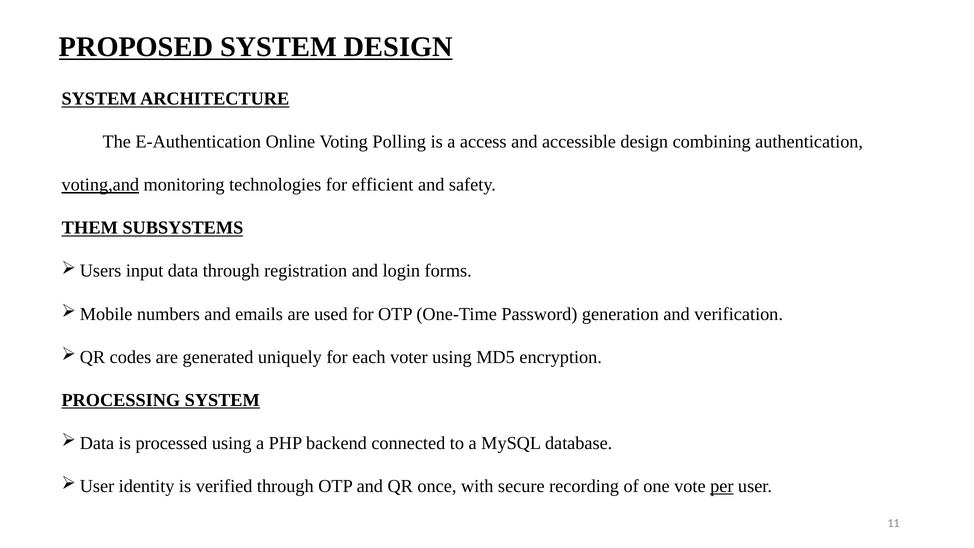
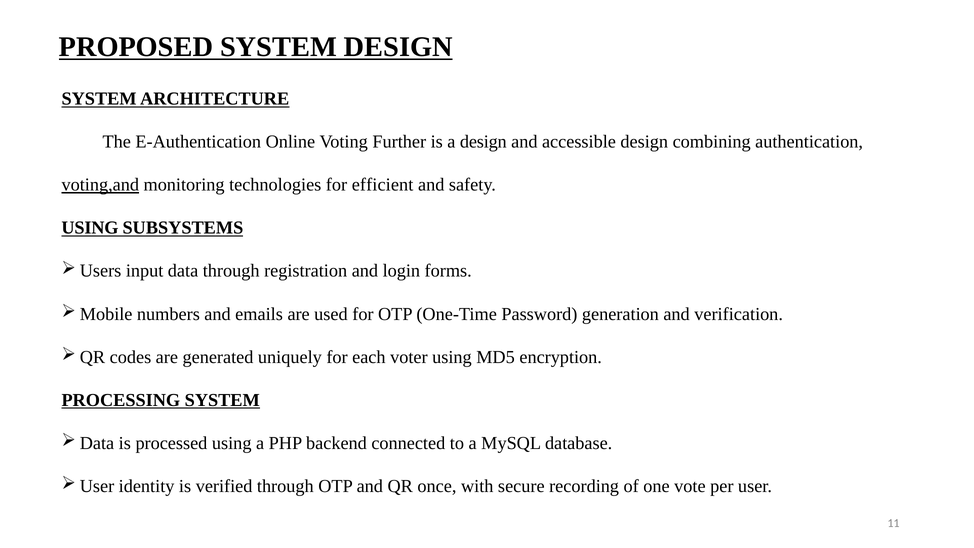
Polling: Polling -> Further
a access: access -> design
THEM at (90, 228): THEM -> USING
per underline: present -> none
